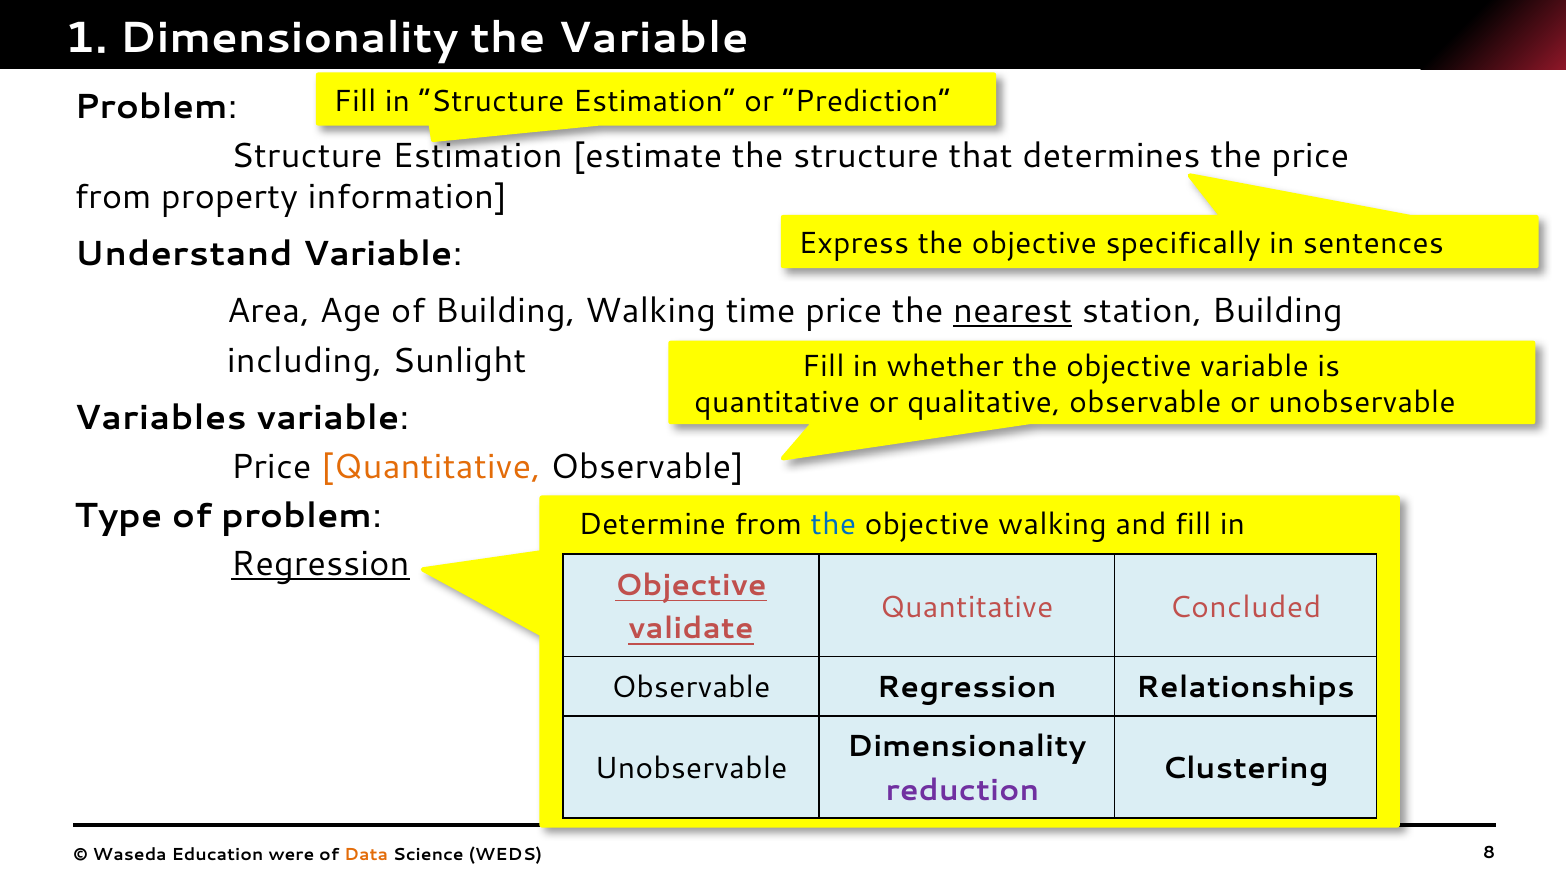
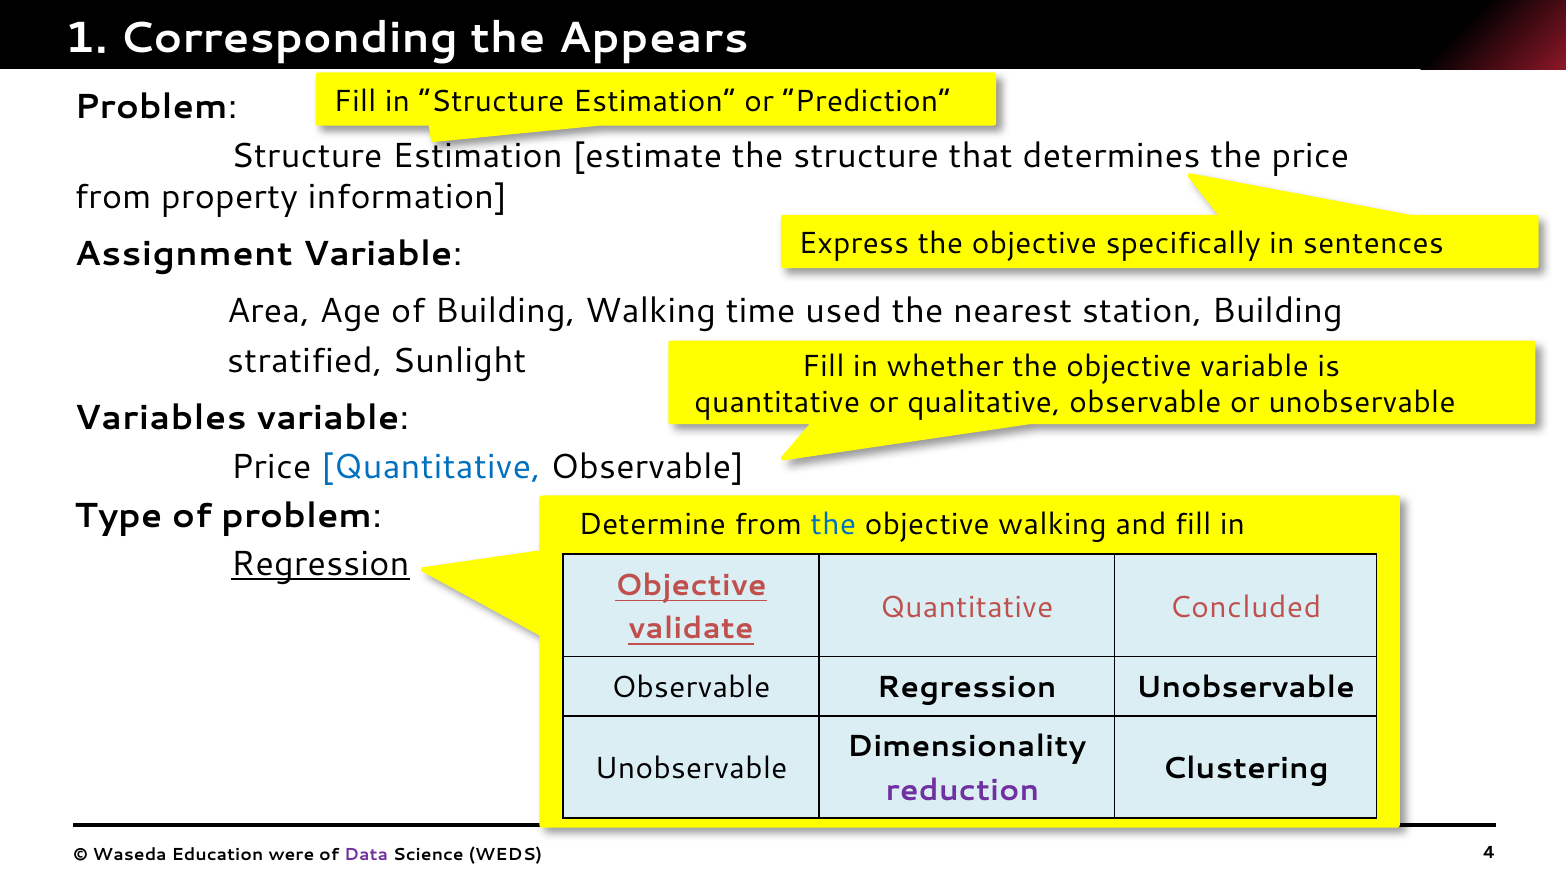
1 Dimensionality: Dimensionality -> Corresponding
the Variable: Variable -> Appears
Understand: Understand -> Assignment
time price: price -> used
nearest underline: present -> none
including: including -> stratified
Quantitative at (431, 467) colour: orange -> blue
Regression Relationships: Relationships -> Unobservable
Data colour: orange -> purple
8: 8 -> 4
